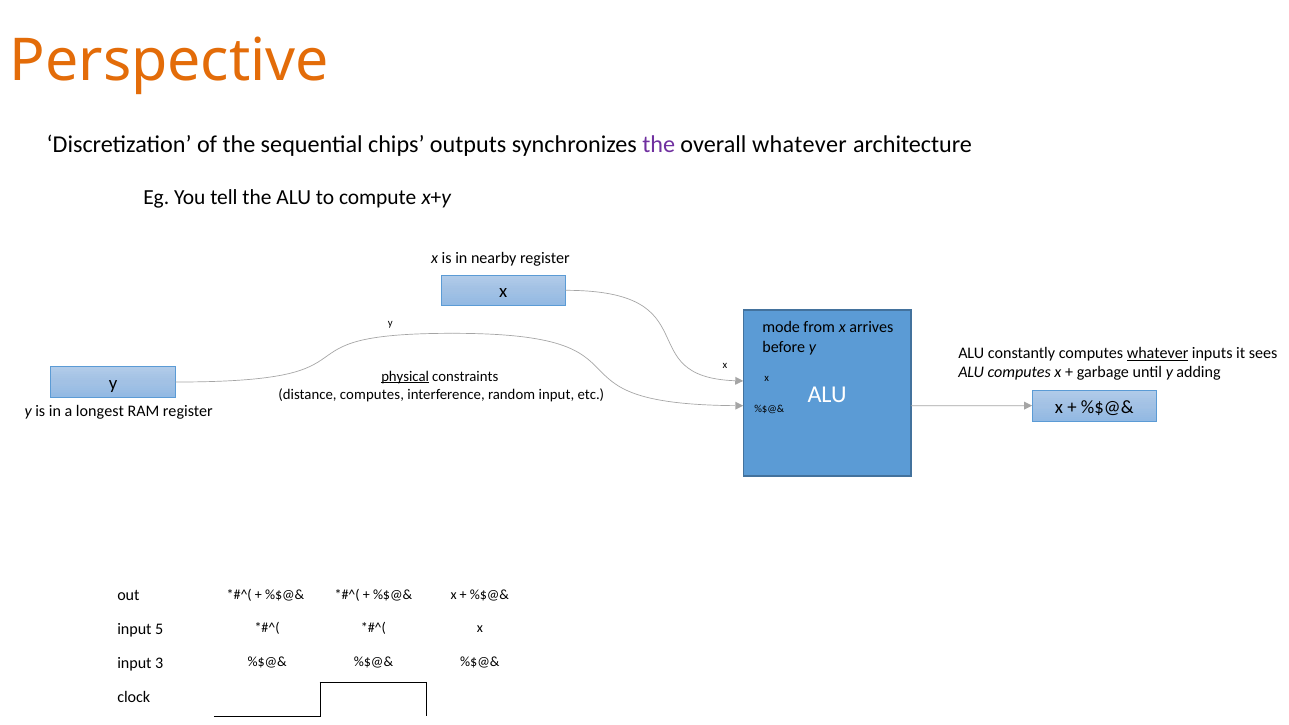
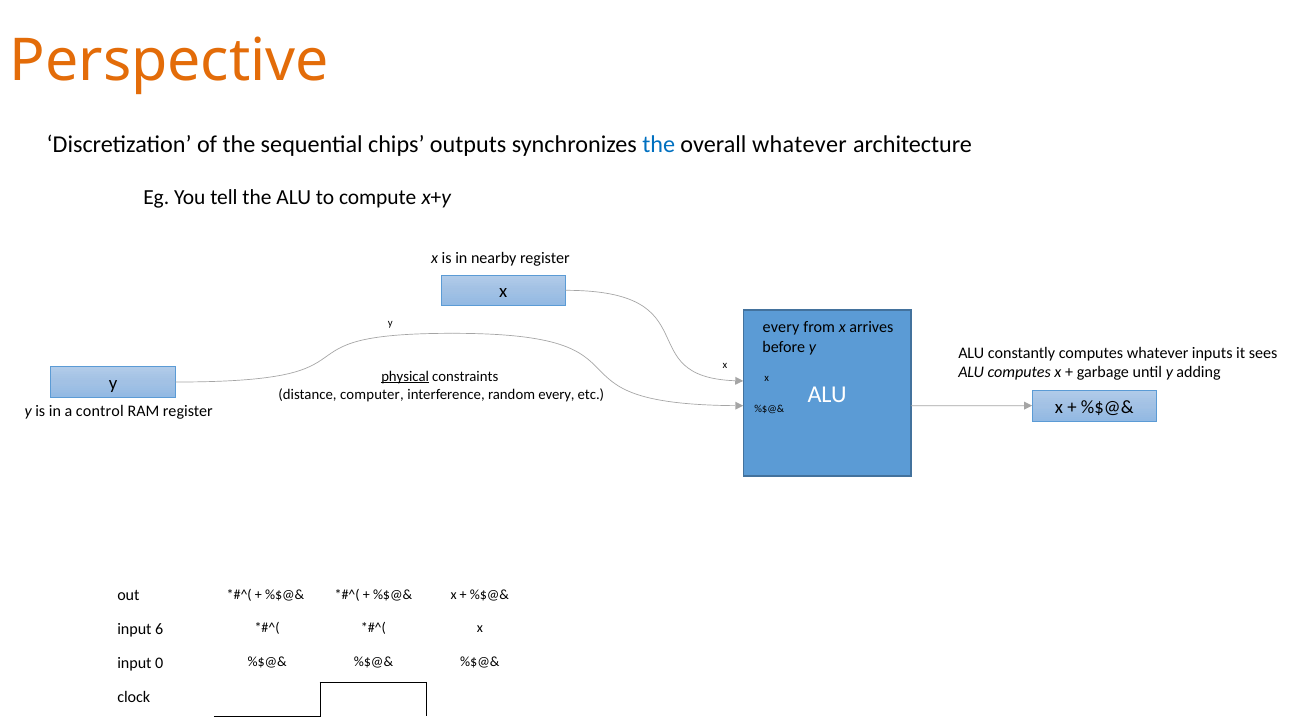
the at (659, 145) colour: purple -> blue
mode at (781, 328): mode -> every
whatever at (1158, 353) underline: present -> none
distance computes: computes -> computer
random input: input -> every
a longest: longest -> control
5: 5 -> 6
3: 3 -> 0
